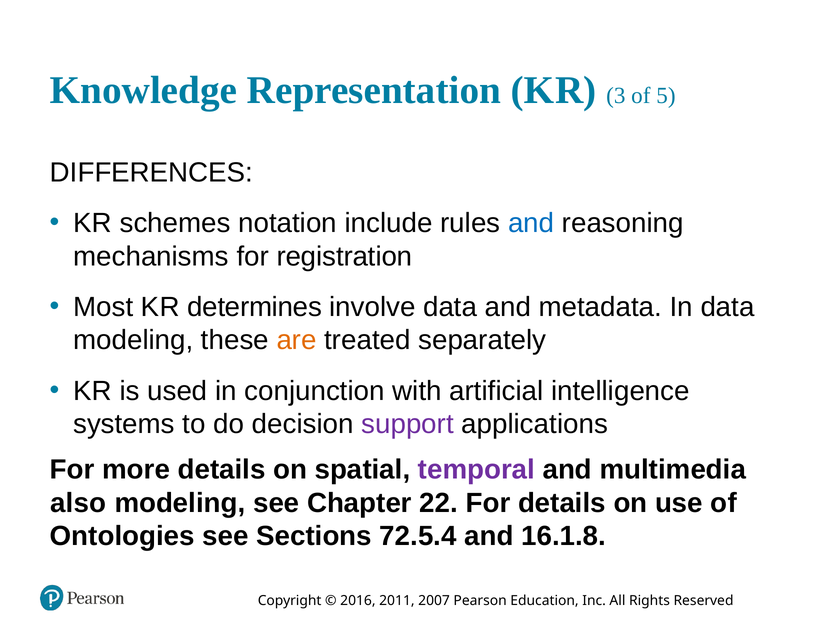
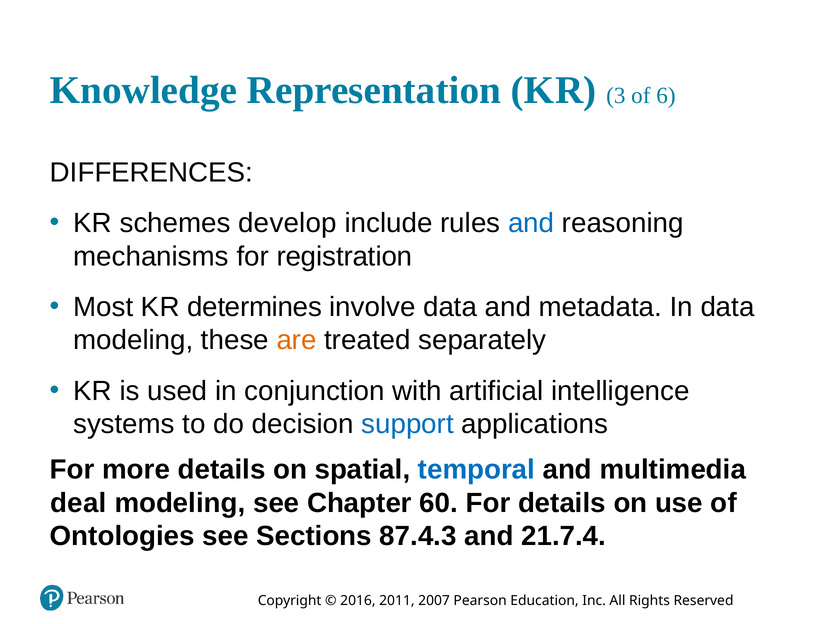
5: 5 -> 6
notation: notation -> develop
support colour: purple -> blue
temporal colour: purple -> blue
also: also -> deal
22: 22 -> 60
72.5.4: 72.5.4 -> 87.4.3
16.1.8: 16.1.8 -> 21.7.4
